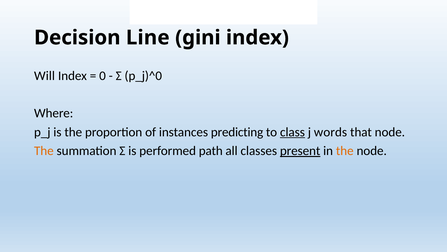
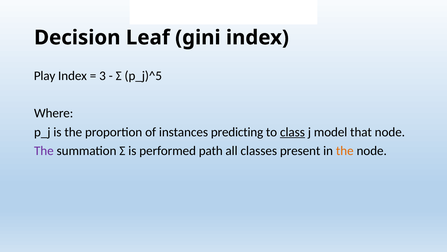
Line: Line -> Leaf
Will: Will -> Play
0: 0 -> 3
p_j)^0: p_j)^0 -> p_j)^5
words: words -> model
The at (44, 151) colour: orange -> purple
present at (300, 151) underline: present -> none
